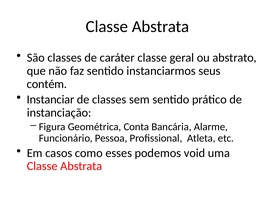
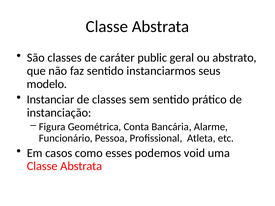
caráter classe: classe -> public
contém: contém -> modelo
